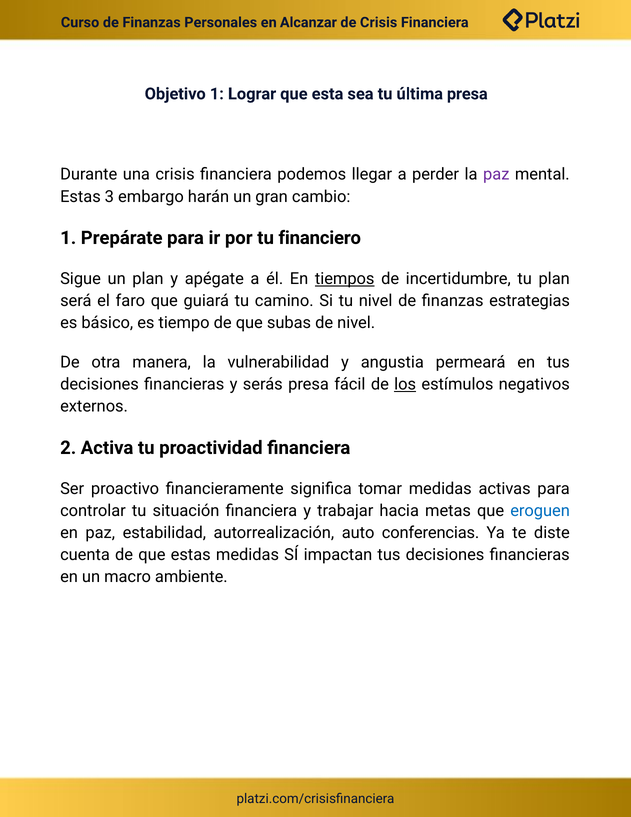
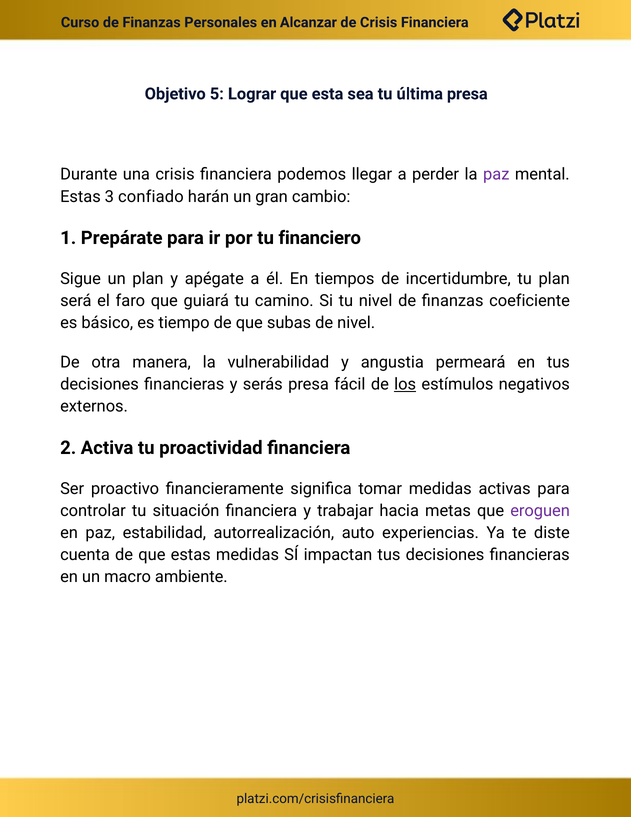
Objetivo 1: 1 -> 5
embargo: embargo -> confiado
tiempos underline: present -> none
estrategias: estrategias -> coeficiente
eroguen colour: blue -> purple
conferencias: conferencias -> experiencias
